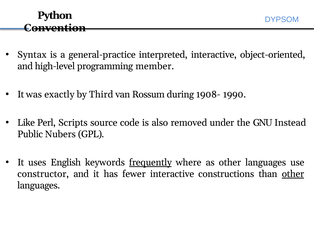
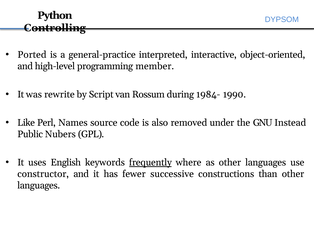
Convention: Convention -> Controlling
Syntax: Syntax -> Ported
exactly: exactly -> rewrite
Third: Third -> Script
1908-: 1908- -> 1984-
Scripts: Scripts -> Names
fewer interactive: interactive -> successive
other at (293, 174) underline: present -> none
